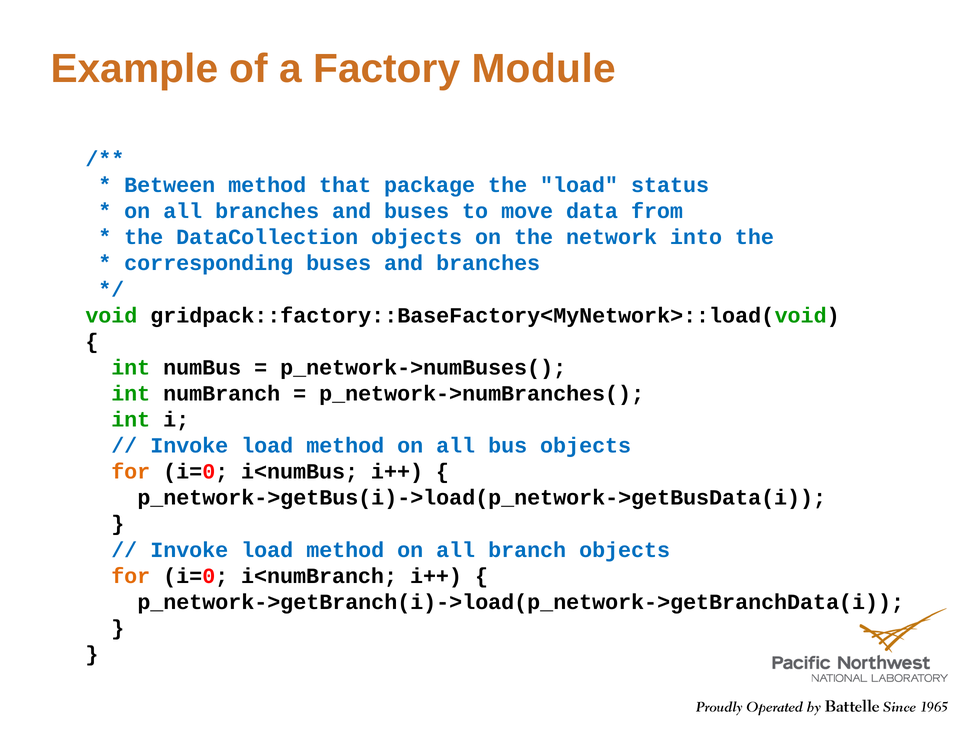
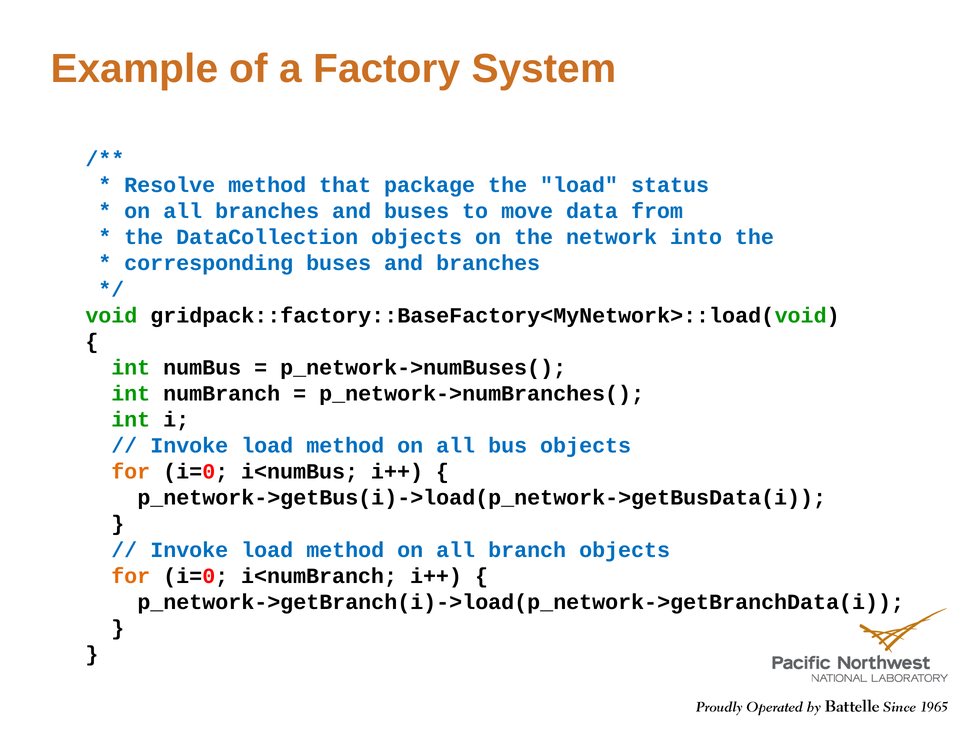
Module: Module -> System
Between: Between -> Resolve
